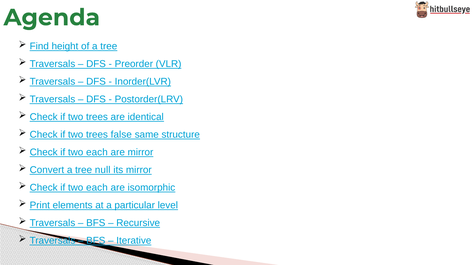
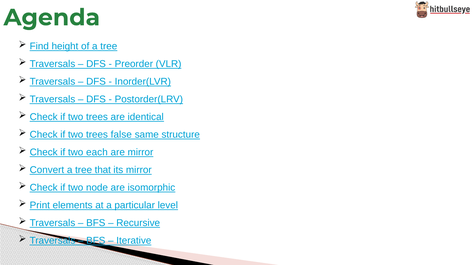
null: null -> that
each at (97, 188): each -> node
